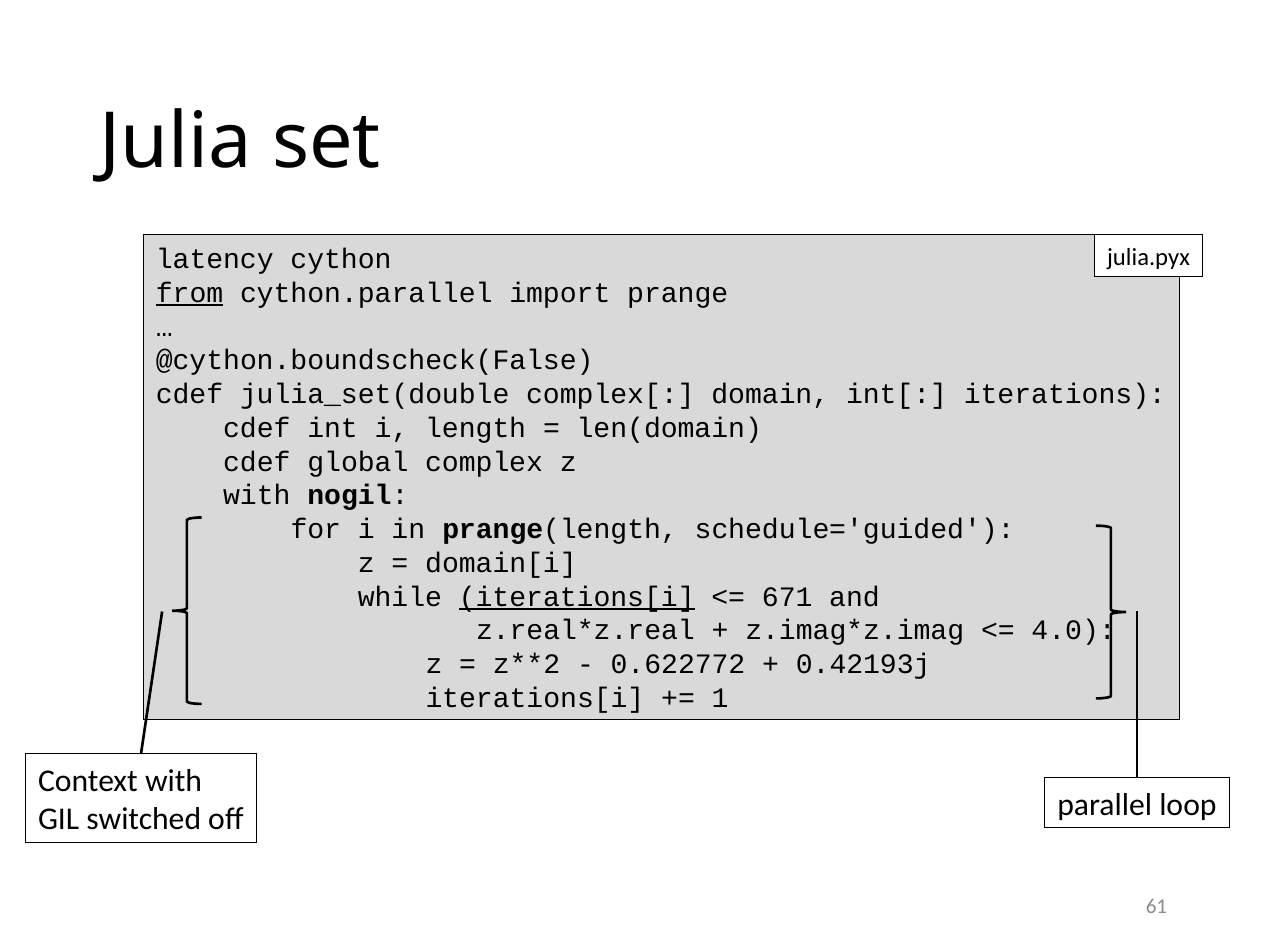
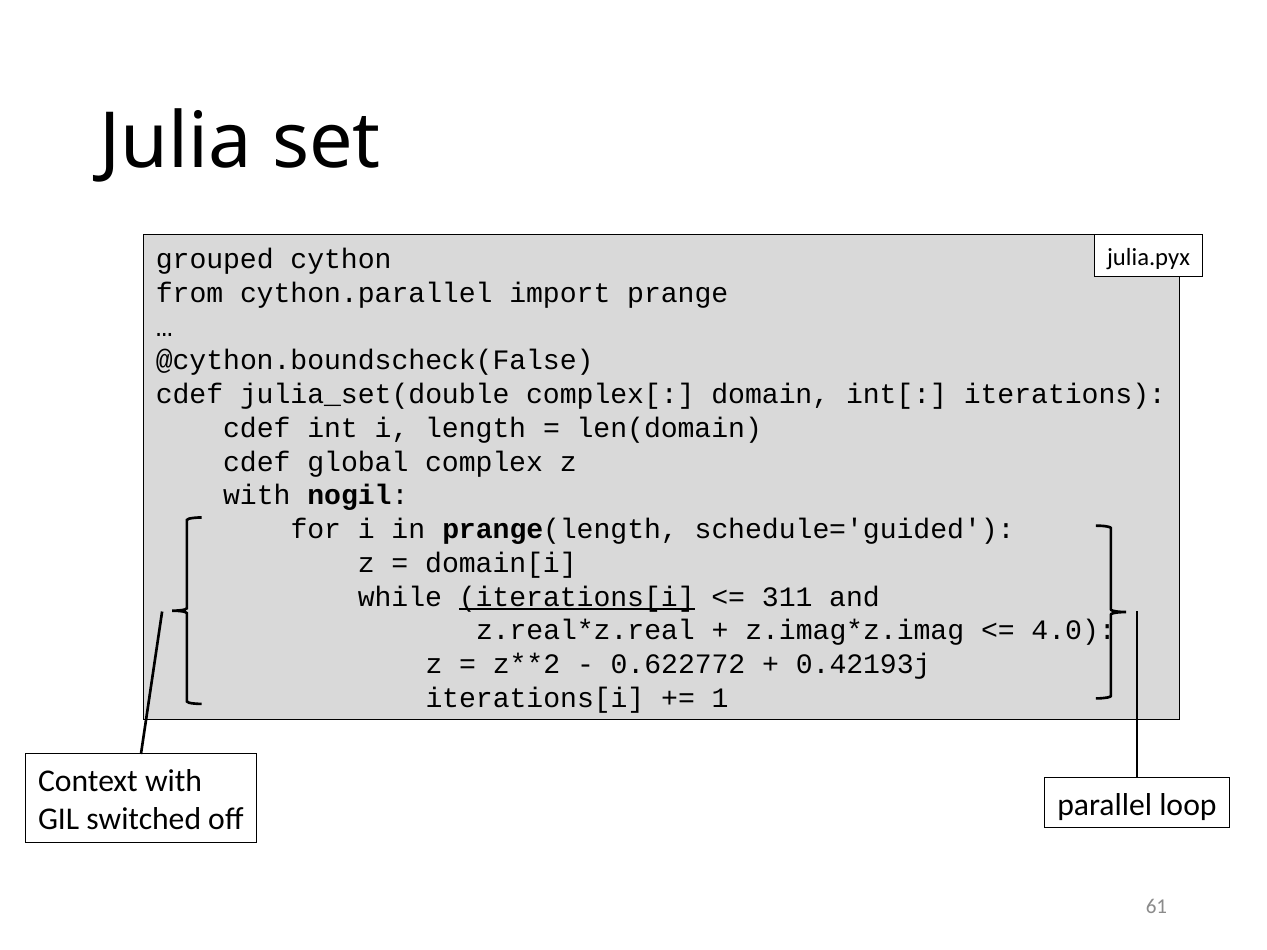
latency: latency -> grouped
from underline: present -> none
671: 671 -> 311
